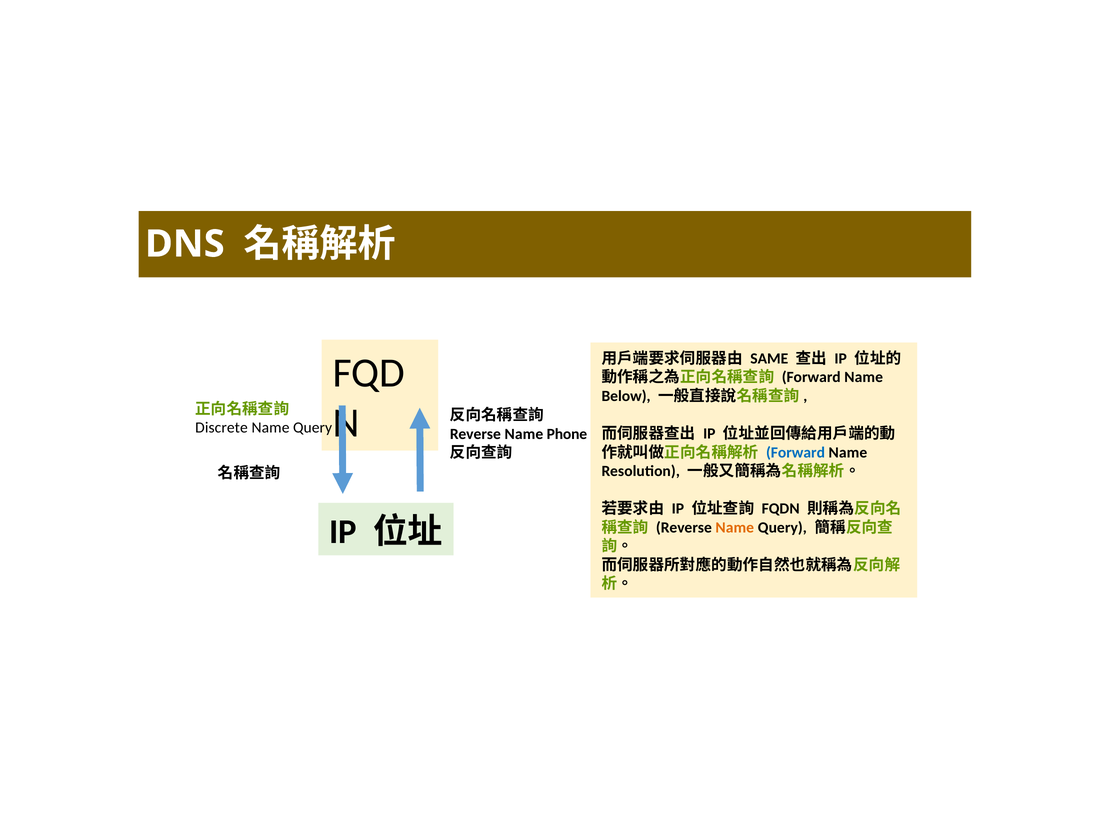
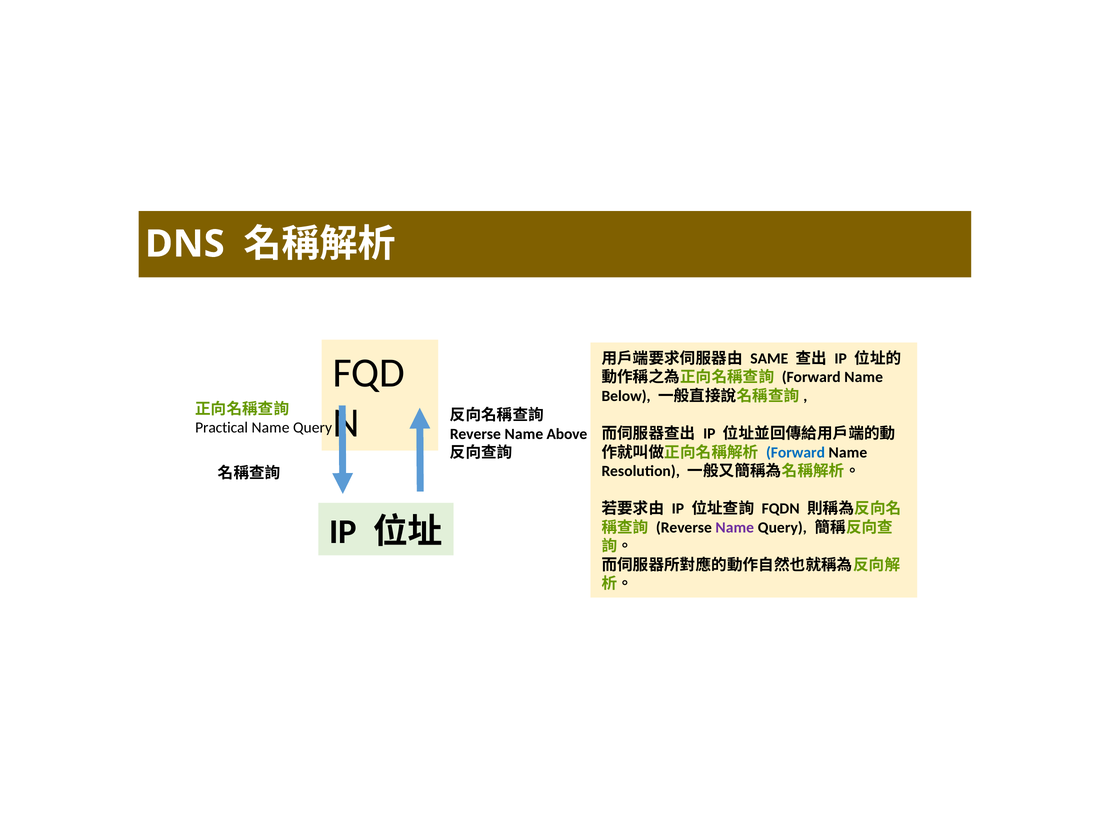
Discrete: Discrete -> Practical
Phone: Phone -> Above
Name at (735, 528) colour: orange -> purple
